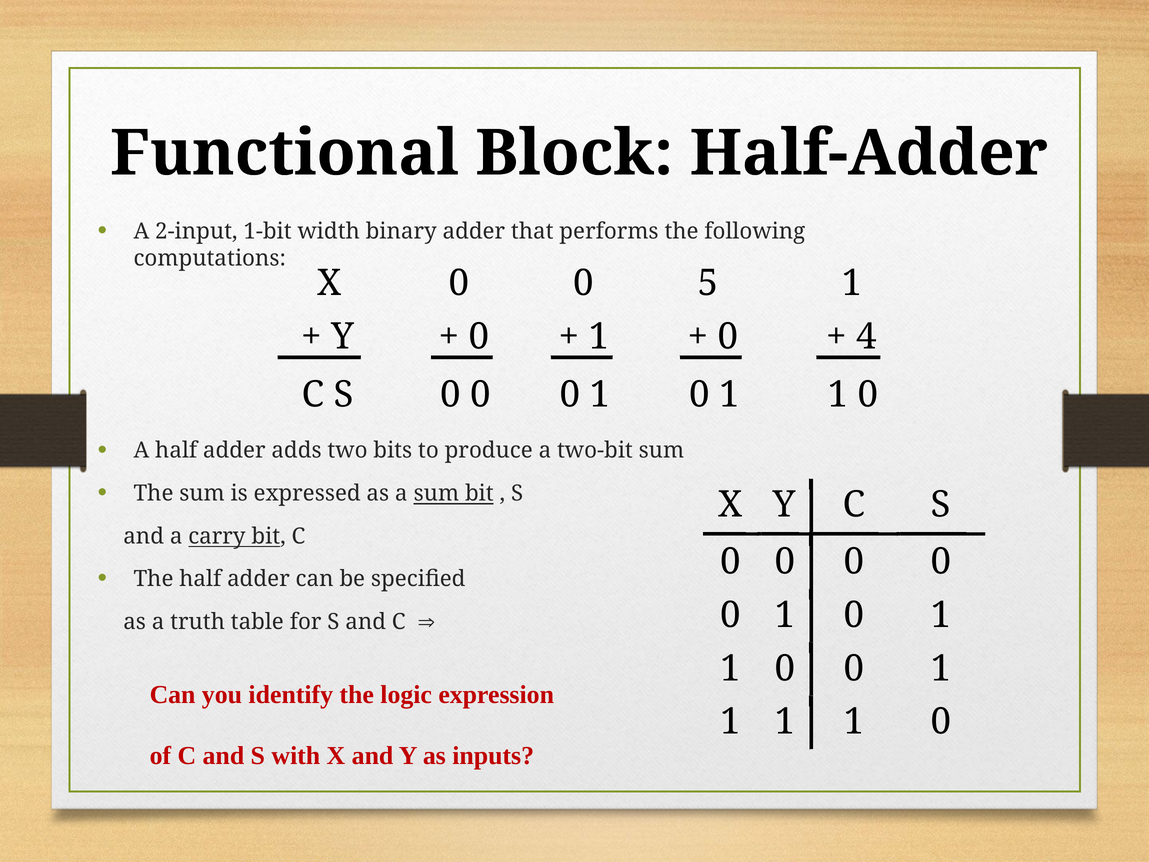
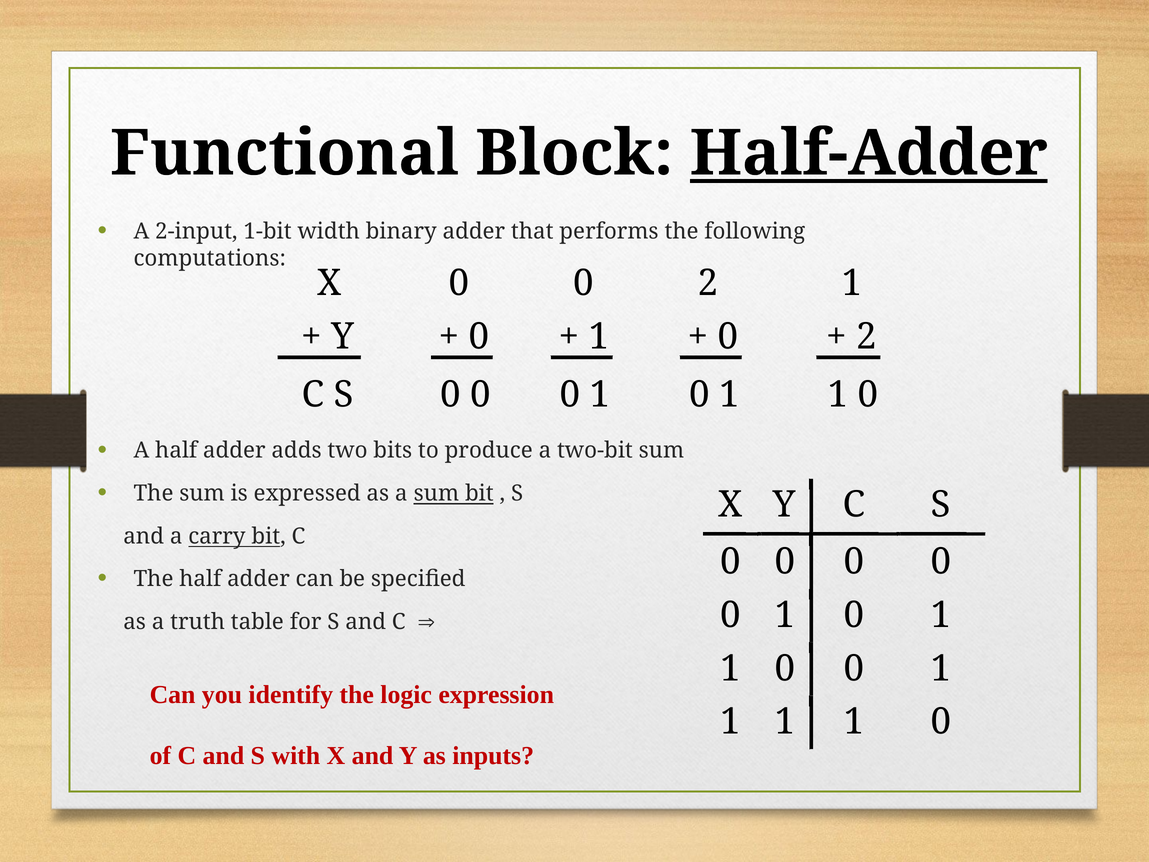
Half-Adder underline: none -> present
0 5: 5 -> 2
4 at (867, 336): 4 -> 2
